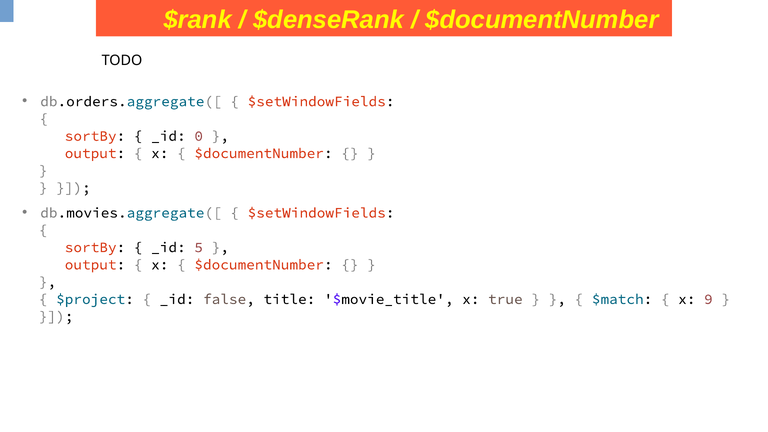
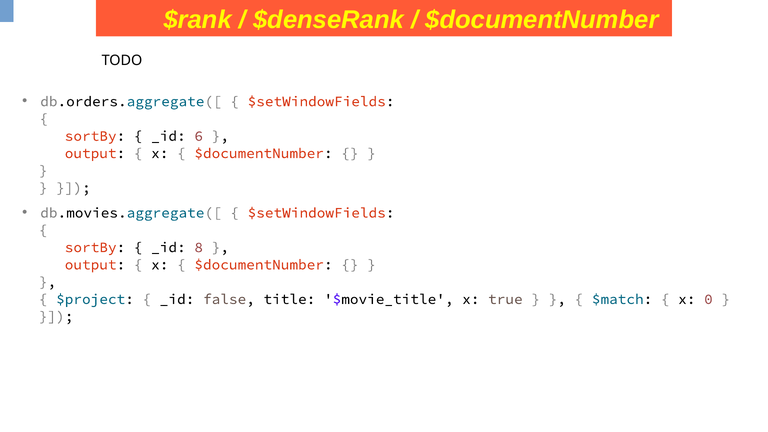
0: 0 -> 6
5: 5 -> 8
9: 9 -> 0
